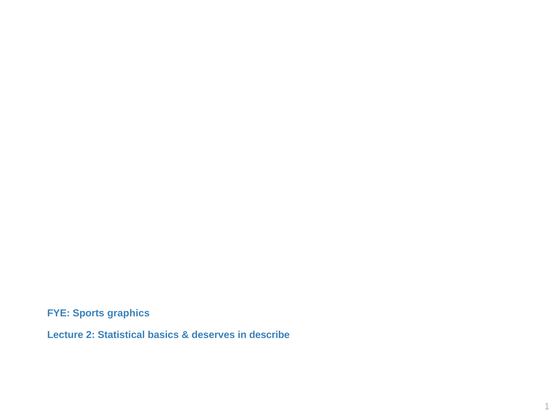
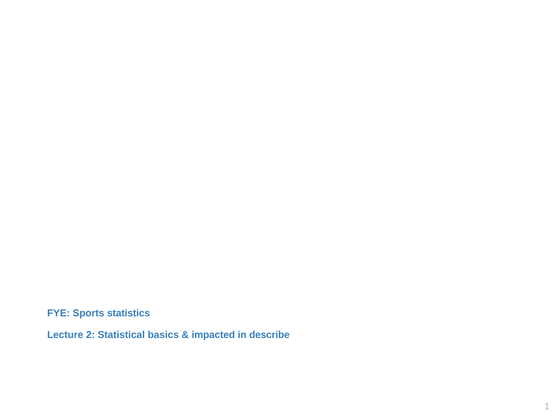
graphics: graphics -> statistics
deserves: deserves -> impacted
